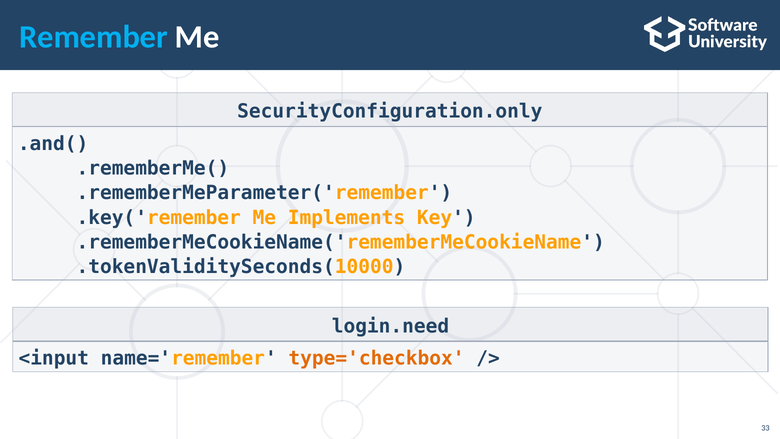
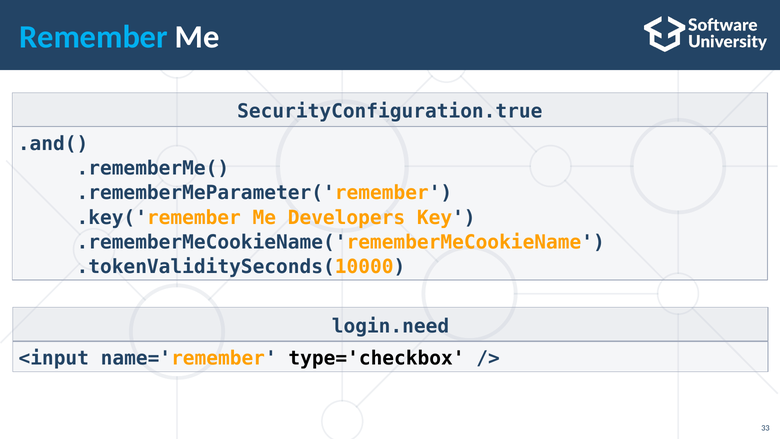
SecurityConfiguration.only: SecurityConfiguration.only -> SecurityConfiguration.true
Implements: Implements -> Developers
type='checkbox colour: orange -> black
